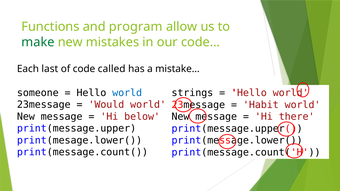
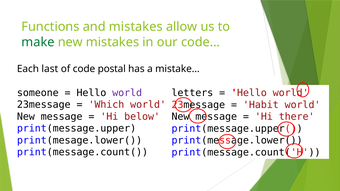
and program: program -> mistakes
called: called -> postal
world at (127, 93) colour: blue -> purple
strings: strings -> letters
Would: Would -> Which
